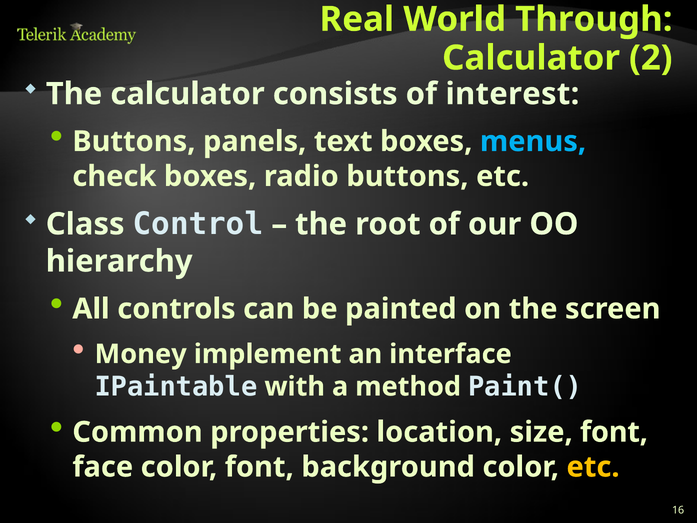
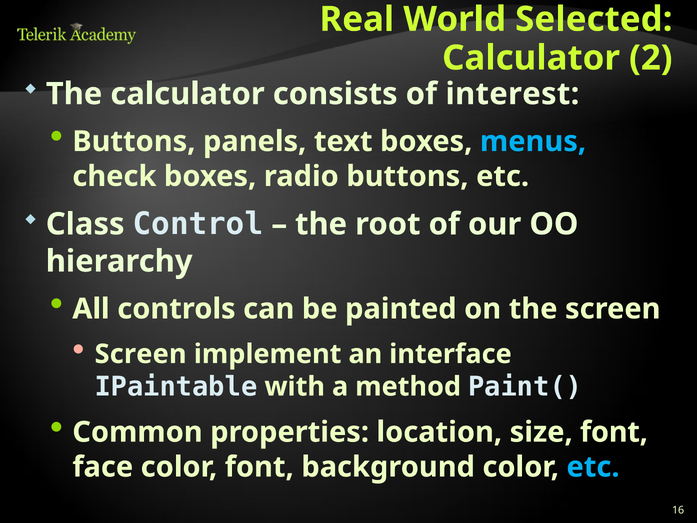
Through: Through -> Selected
Money at (141, 354): Money -> Screen
etc at (593, 467) colour: yellow -> light blue
